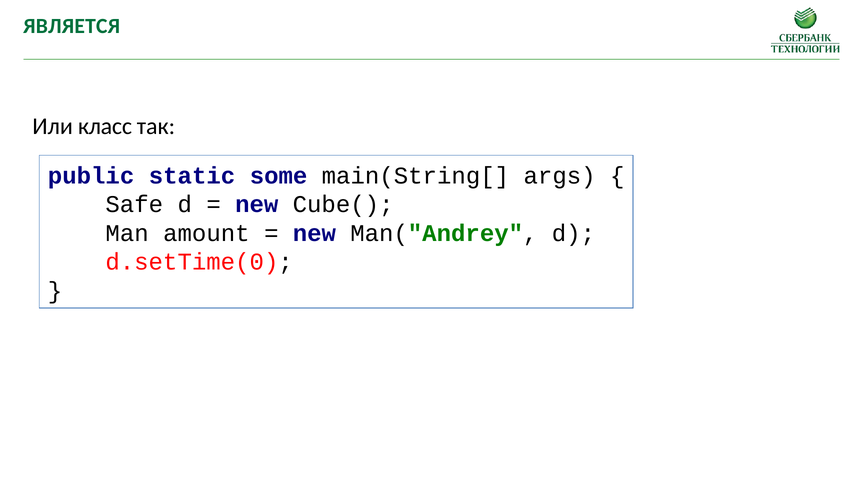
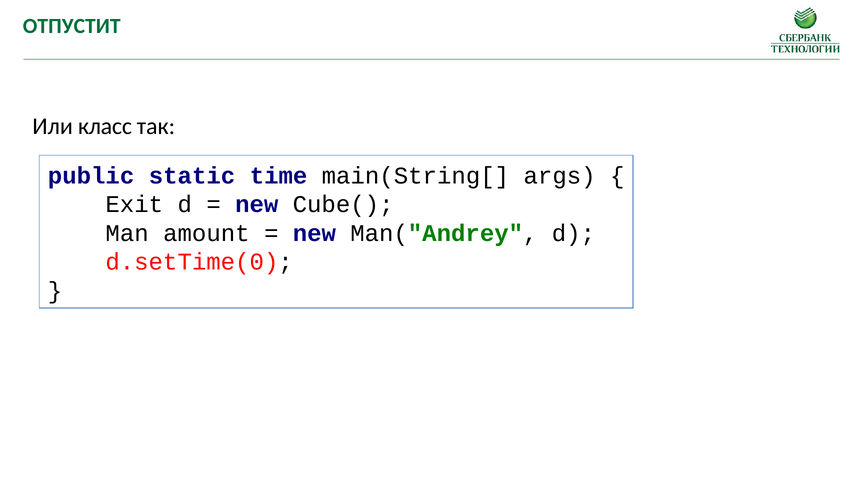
ЯВЛЯЕТСЯ: ЯВЛЯЕТСЯ -> ОТПУСТИТ
some: some -> time
Safe: Safe -> Exit
